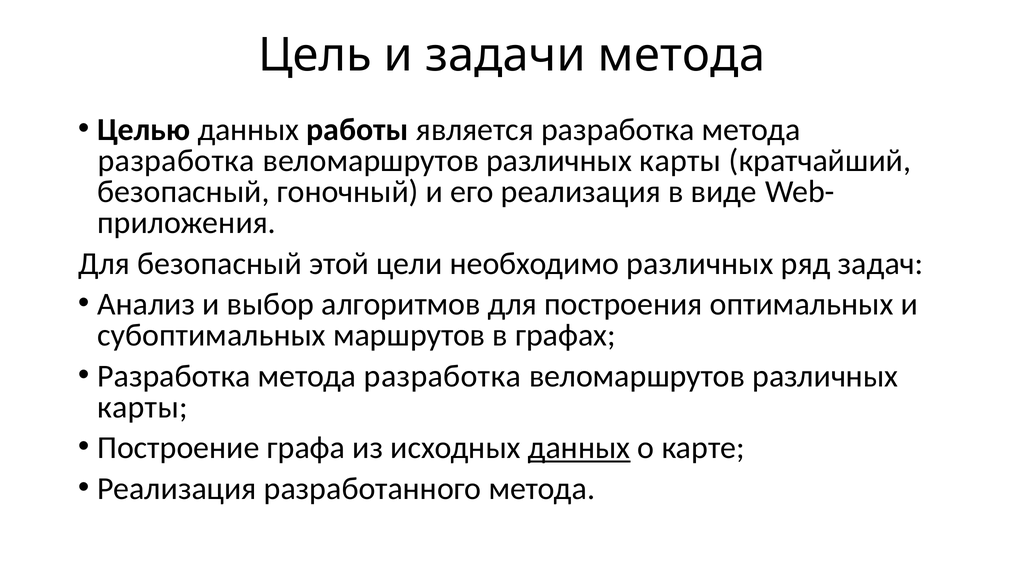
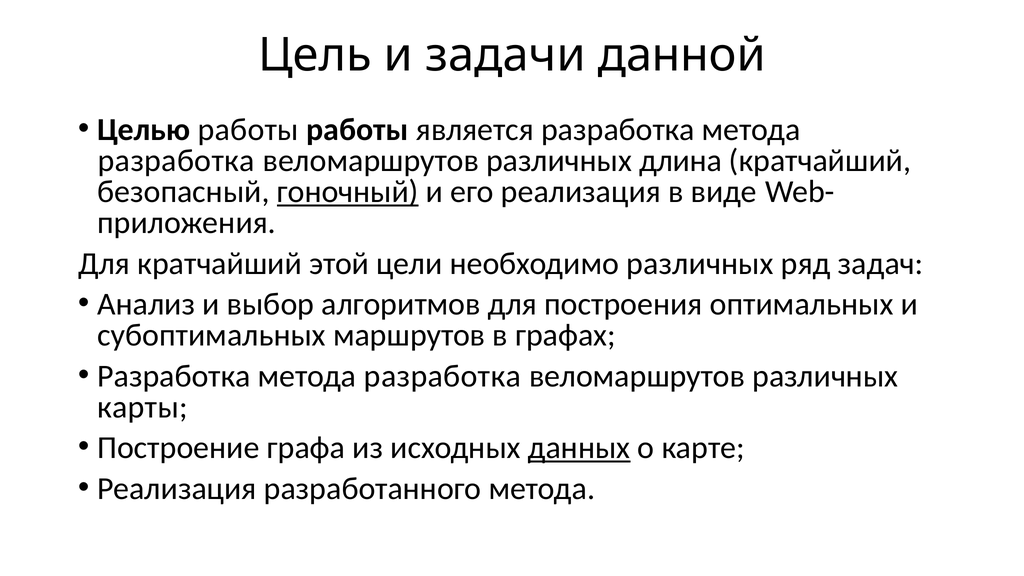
задачи метода: метода -> данной
Целью данных: данных -> работы
карты at (680, 161): карты -> длина
гоночный underline: none -> present
Для безопасный: безопасный -> кратчайший
